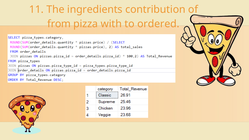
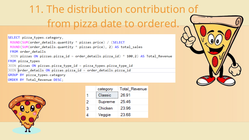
ingredients: ingredients -> distribution
with: with -> date
